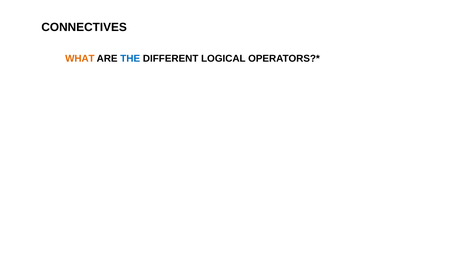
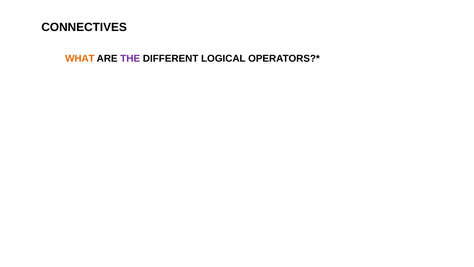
THE colour: blue -> purple
